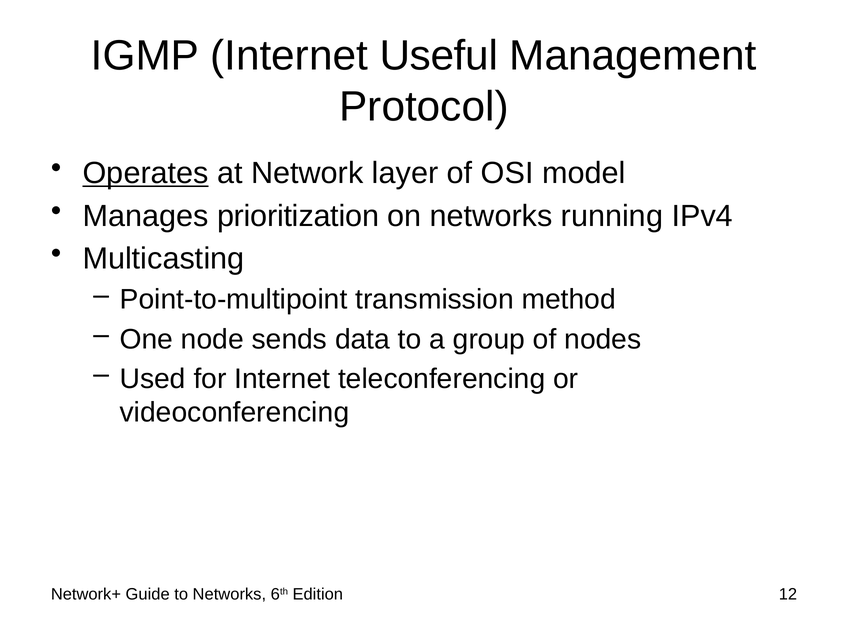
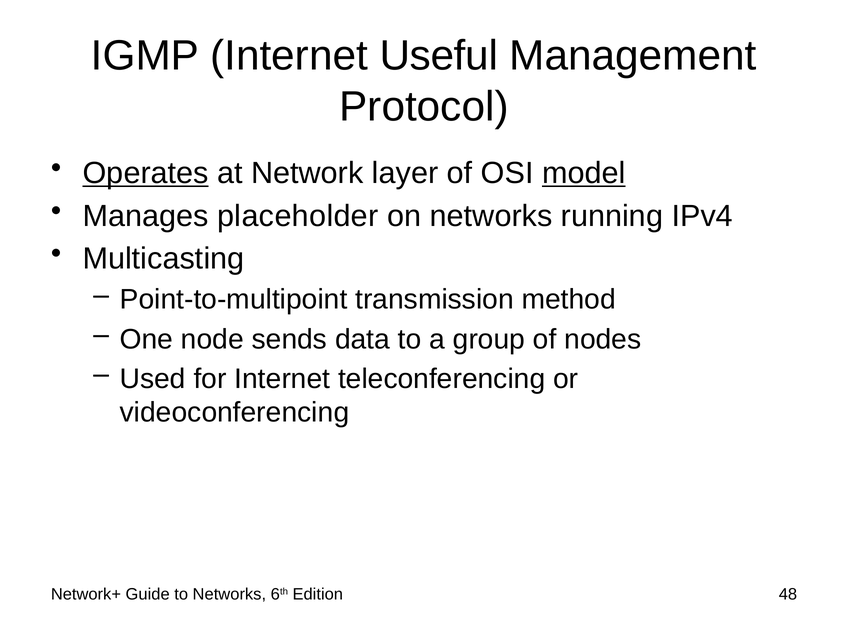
model underline: none -> present
prioritization: prioritization -> placeholder
12: 12 -> 48
